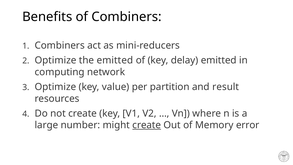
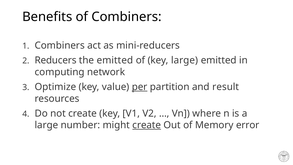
Optimize at (56, 60): Optimize -> Reducers
key delay: delay -> large
per underline: none -> present
